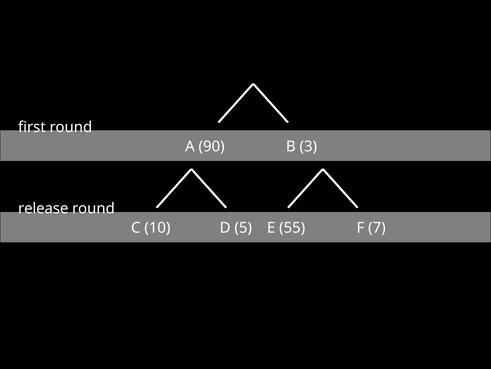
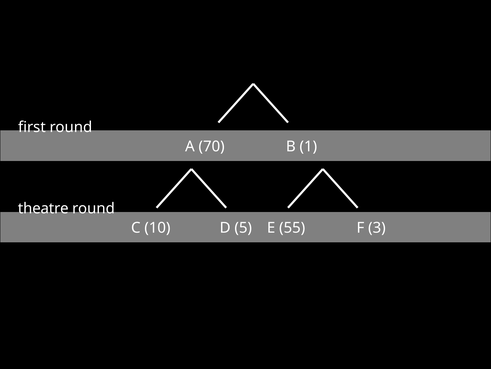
90: 90 -> 70
3: 3 -> 1
release: release -> theatre
7: 7 -> 3
